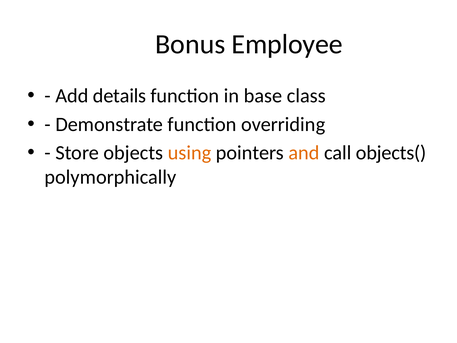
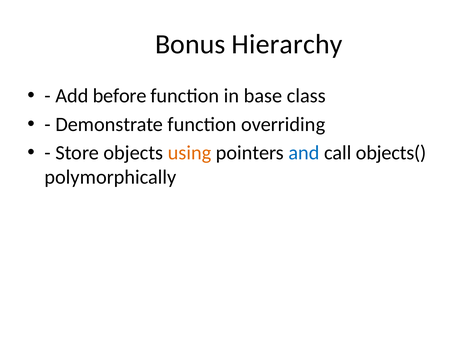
Employee: Employee -> Hierarchy
details: details -> before
and colour: orange -> blue
